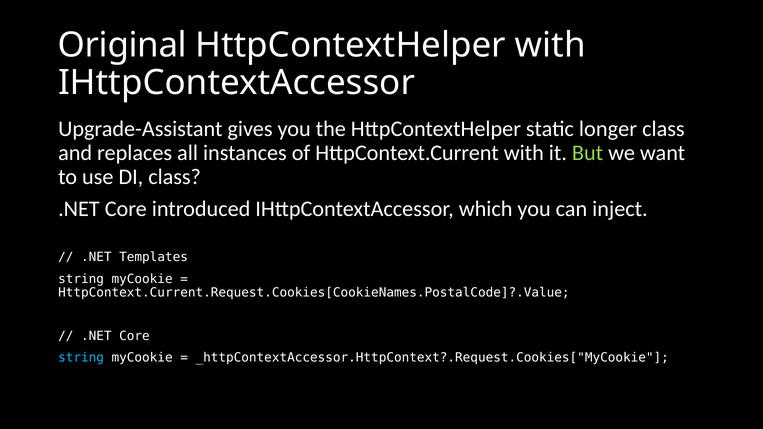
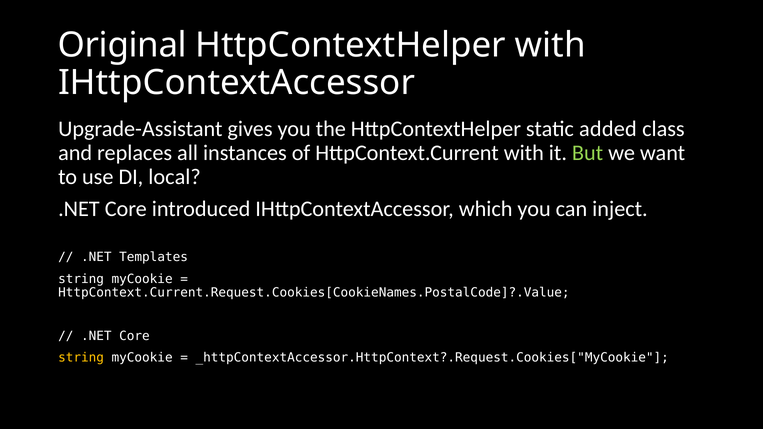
longer: longer -> added
DI class: class -> local
string at (81, 358) colour: light blue -> yellow
